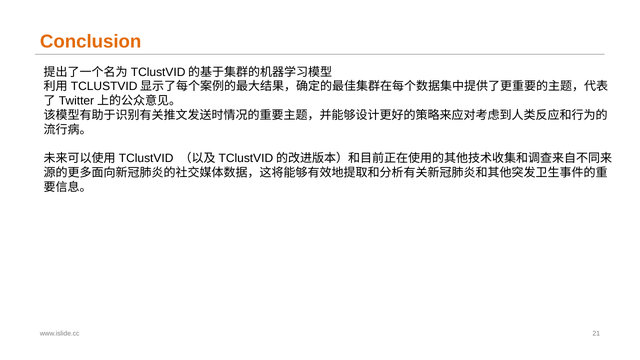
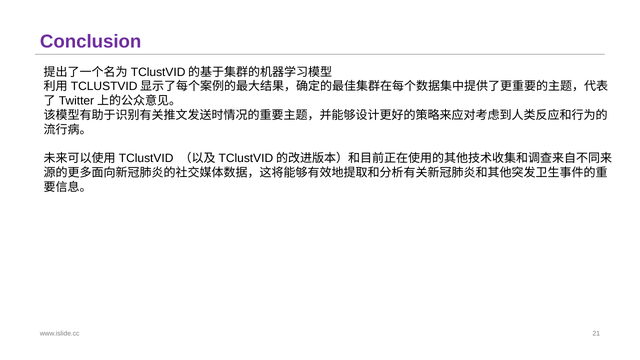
Conclusion colour: orange -> purple
